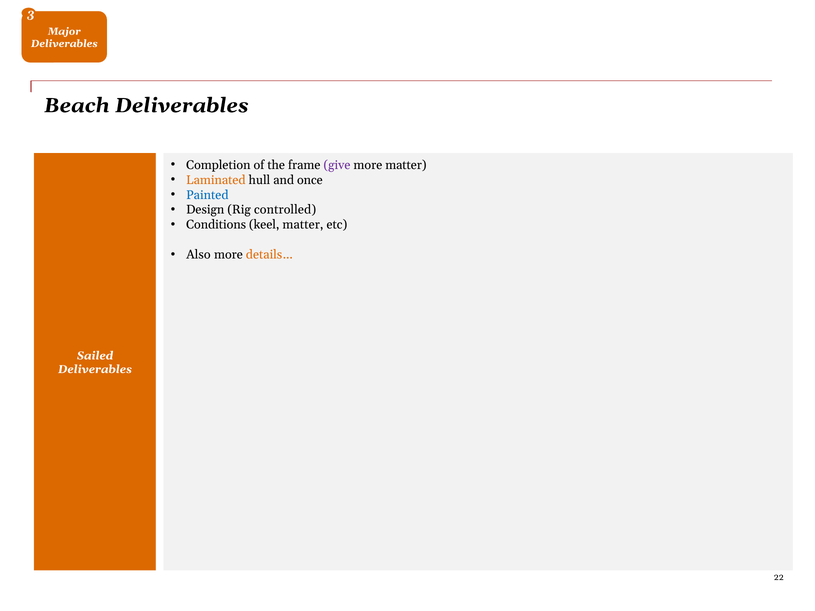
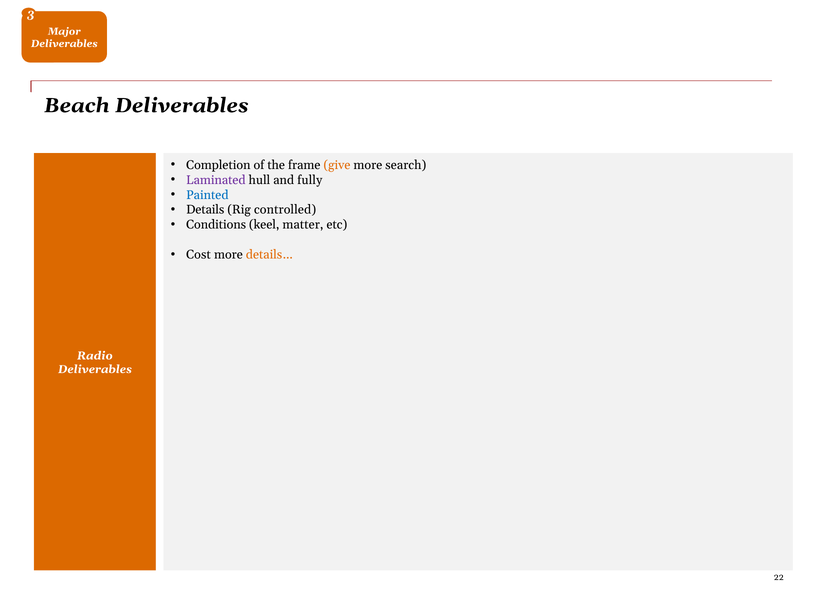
give colour: purple -> orange
more matter: matter -> search
Laminated colour: orange -> purple
once: once -> fully
Design: Design -> Details
Also: Also -> Cost
Sailed: Sailed -> Radio
